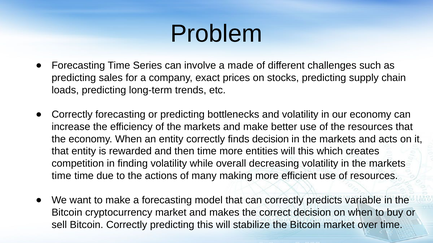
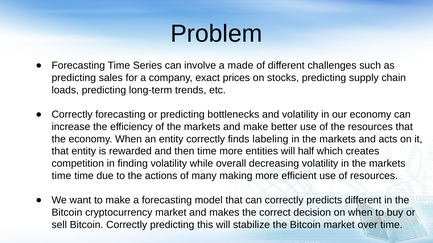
finds decision: decision -> labeling
will this: this -> half
predicts variable: variable -> different
